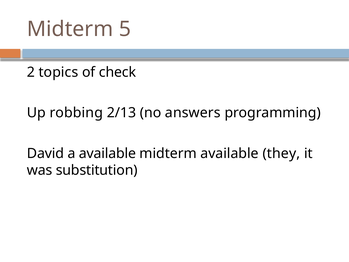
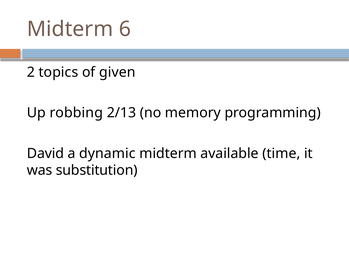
5: 5 -> 6
check: check -> given
answers: answers -> memory
a available: available -> dynamic
they: they -> time
